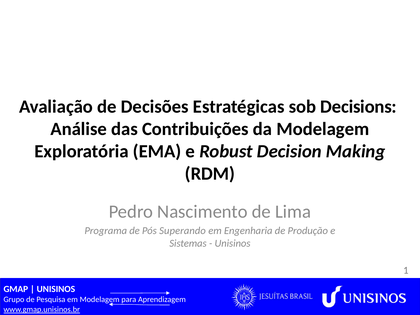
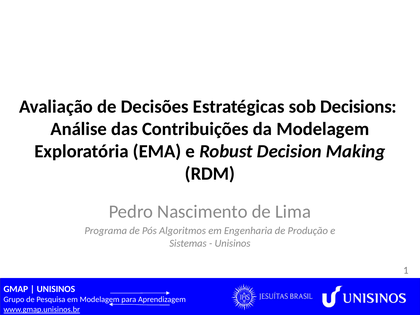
Superando: Superando -> Algoritmos
